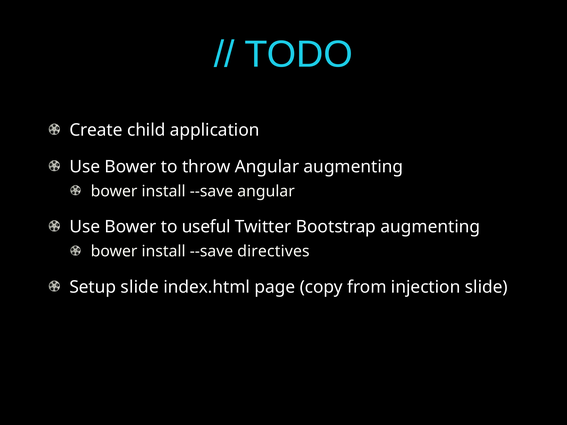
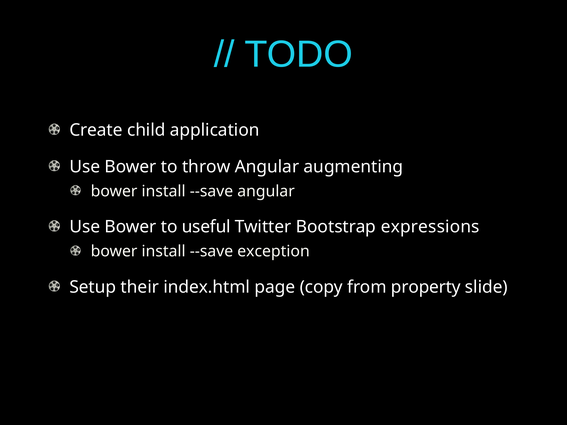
Bootstrap augmenting: augmenting -> expressions
directives: directives -> exception
Setup slide: slide -> their
injection: injection -> property
